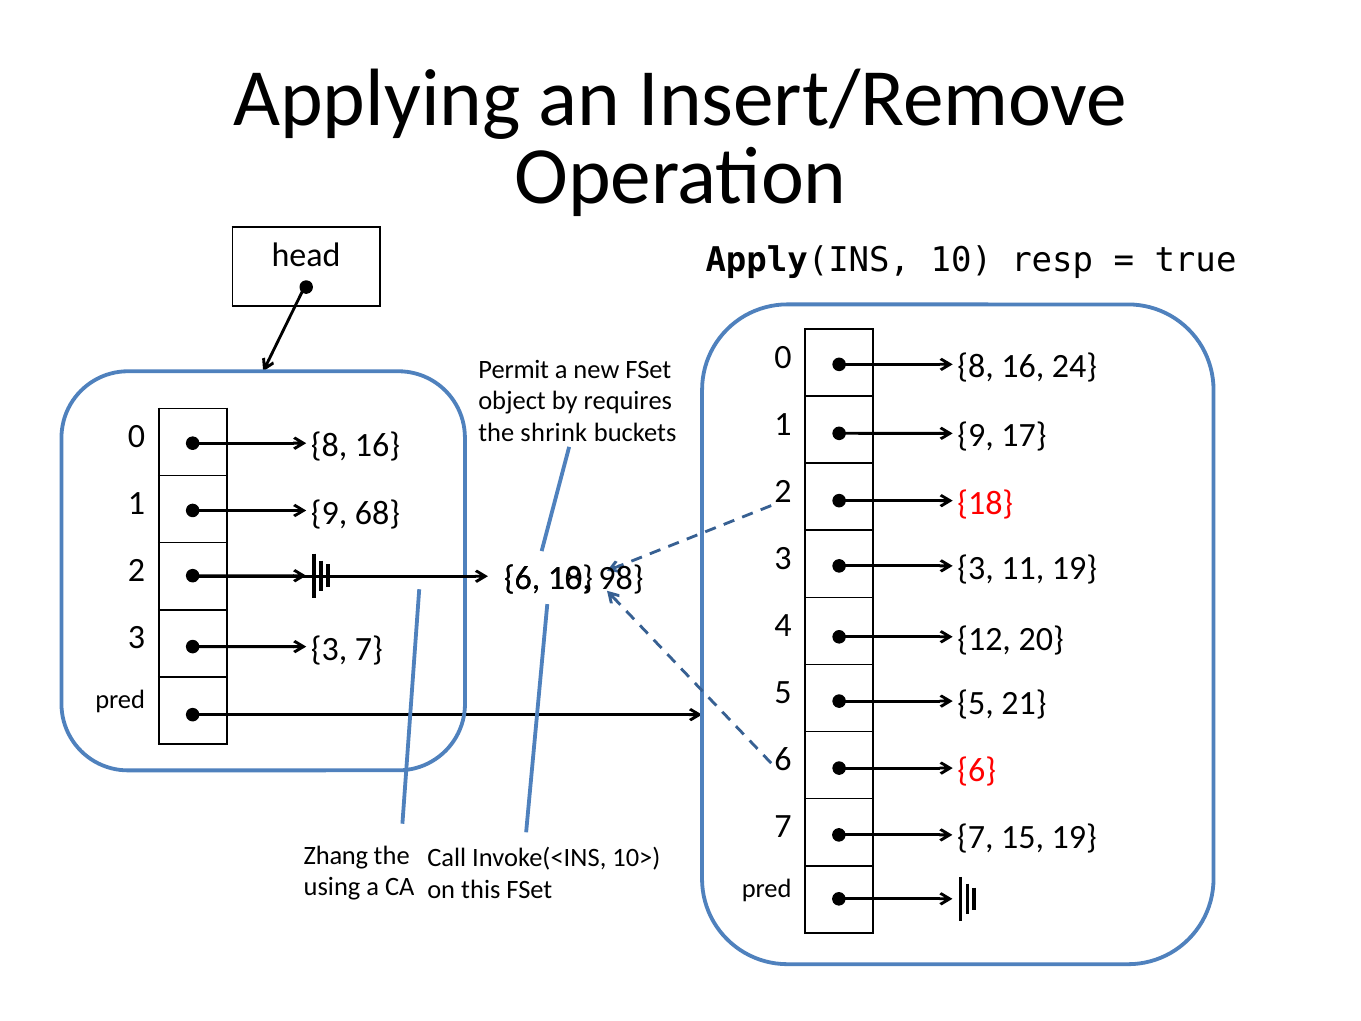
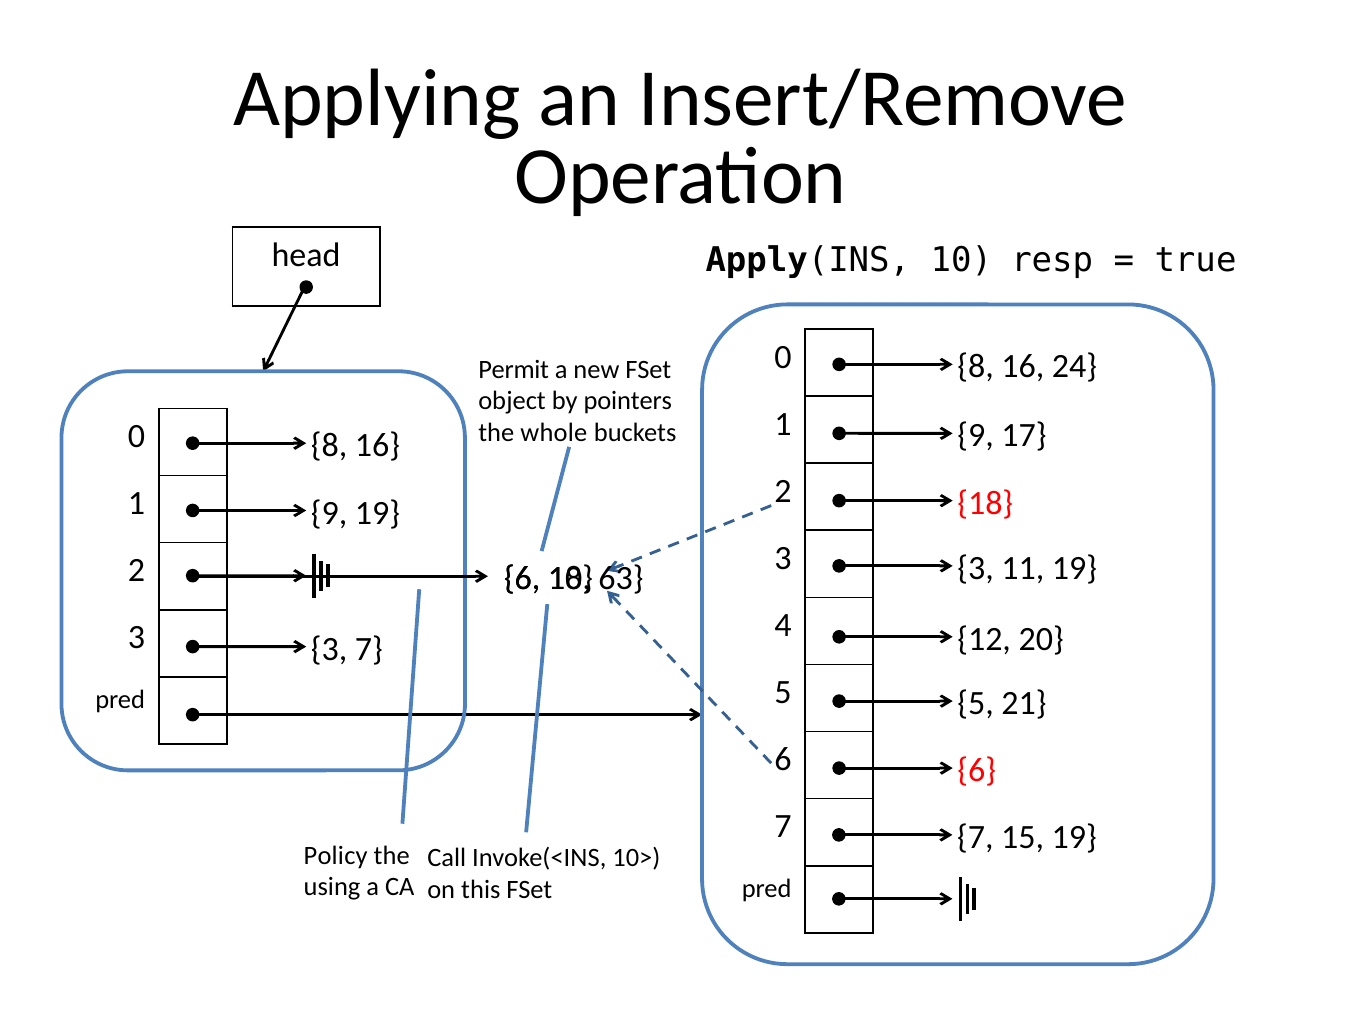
requires: requires -> pointers
shrink: shrink -> whole
9 68: 68 -> 19
98: 98 -> 63
Zhang: Zhang -> Policy
